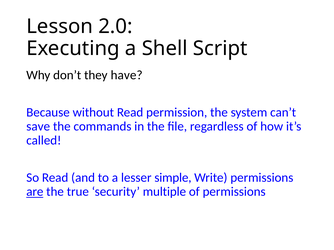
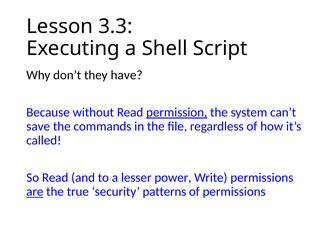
2.0: 2.0 -> 3.3
permission underline: none -> present
simple: simple -> power
multiple: multiple -> patterns
